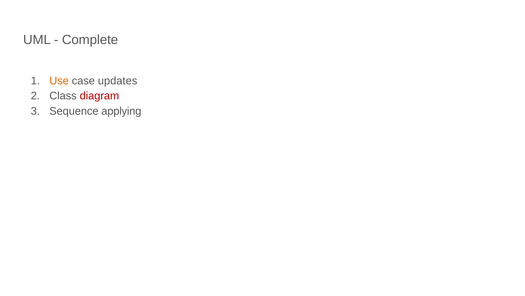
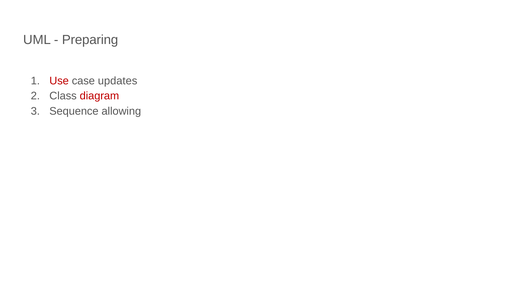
Complete: Complete -> Preparing
Use colour: orange -> red
applying: applying -> allowing
